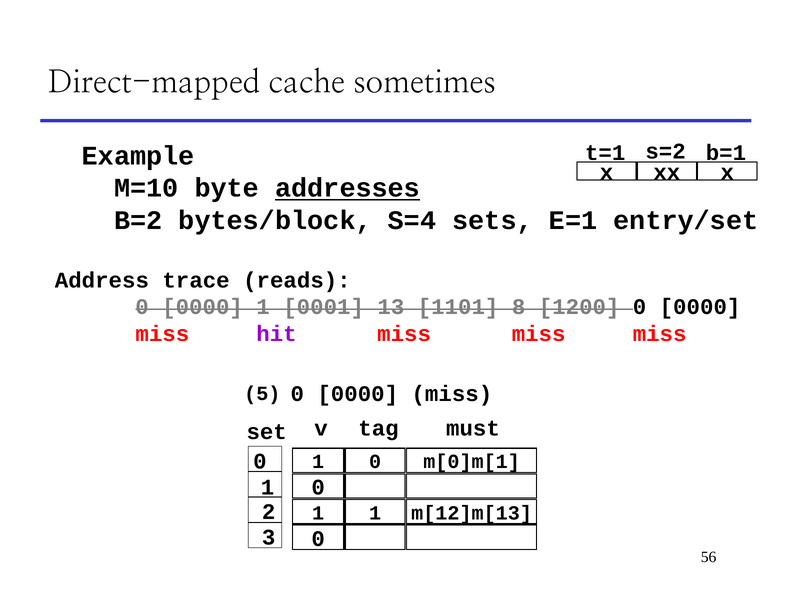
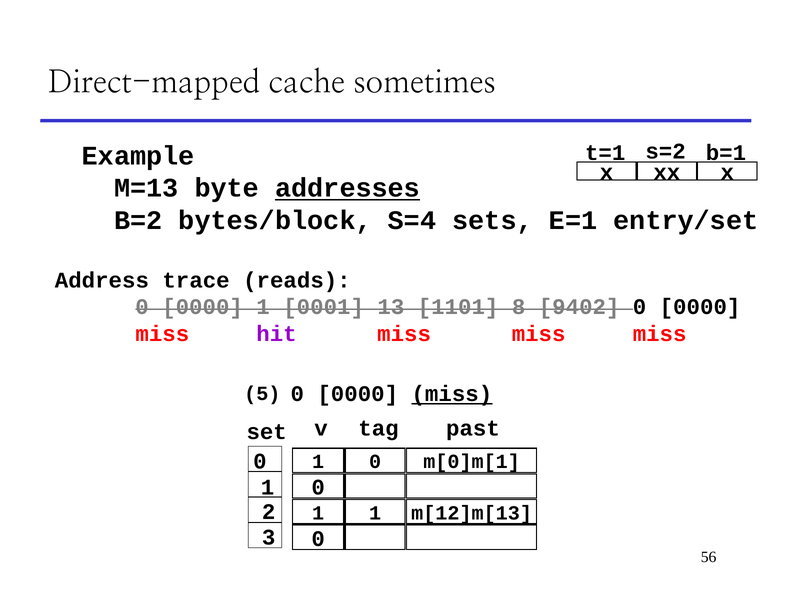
M=10: M=10 -> M=13
1200: 1200 -> 9402
miss at (452, 395) underline: none -> present
must: must -> past
